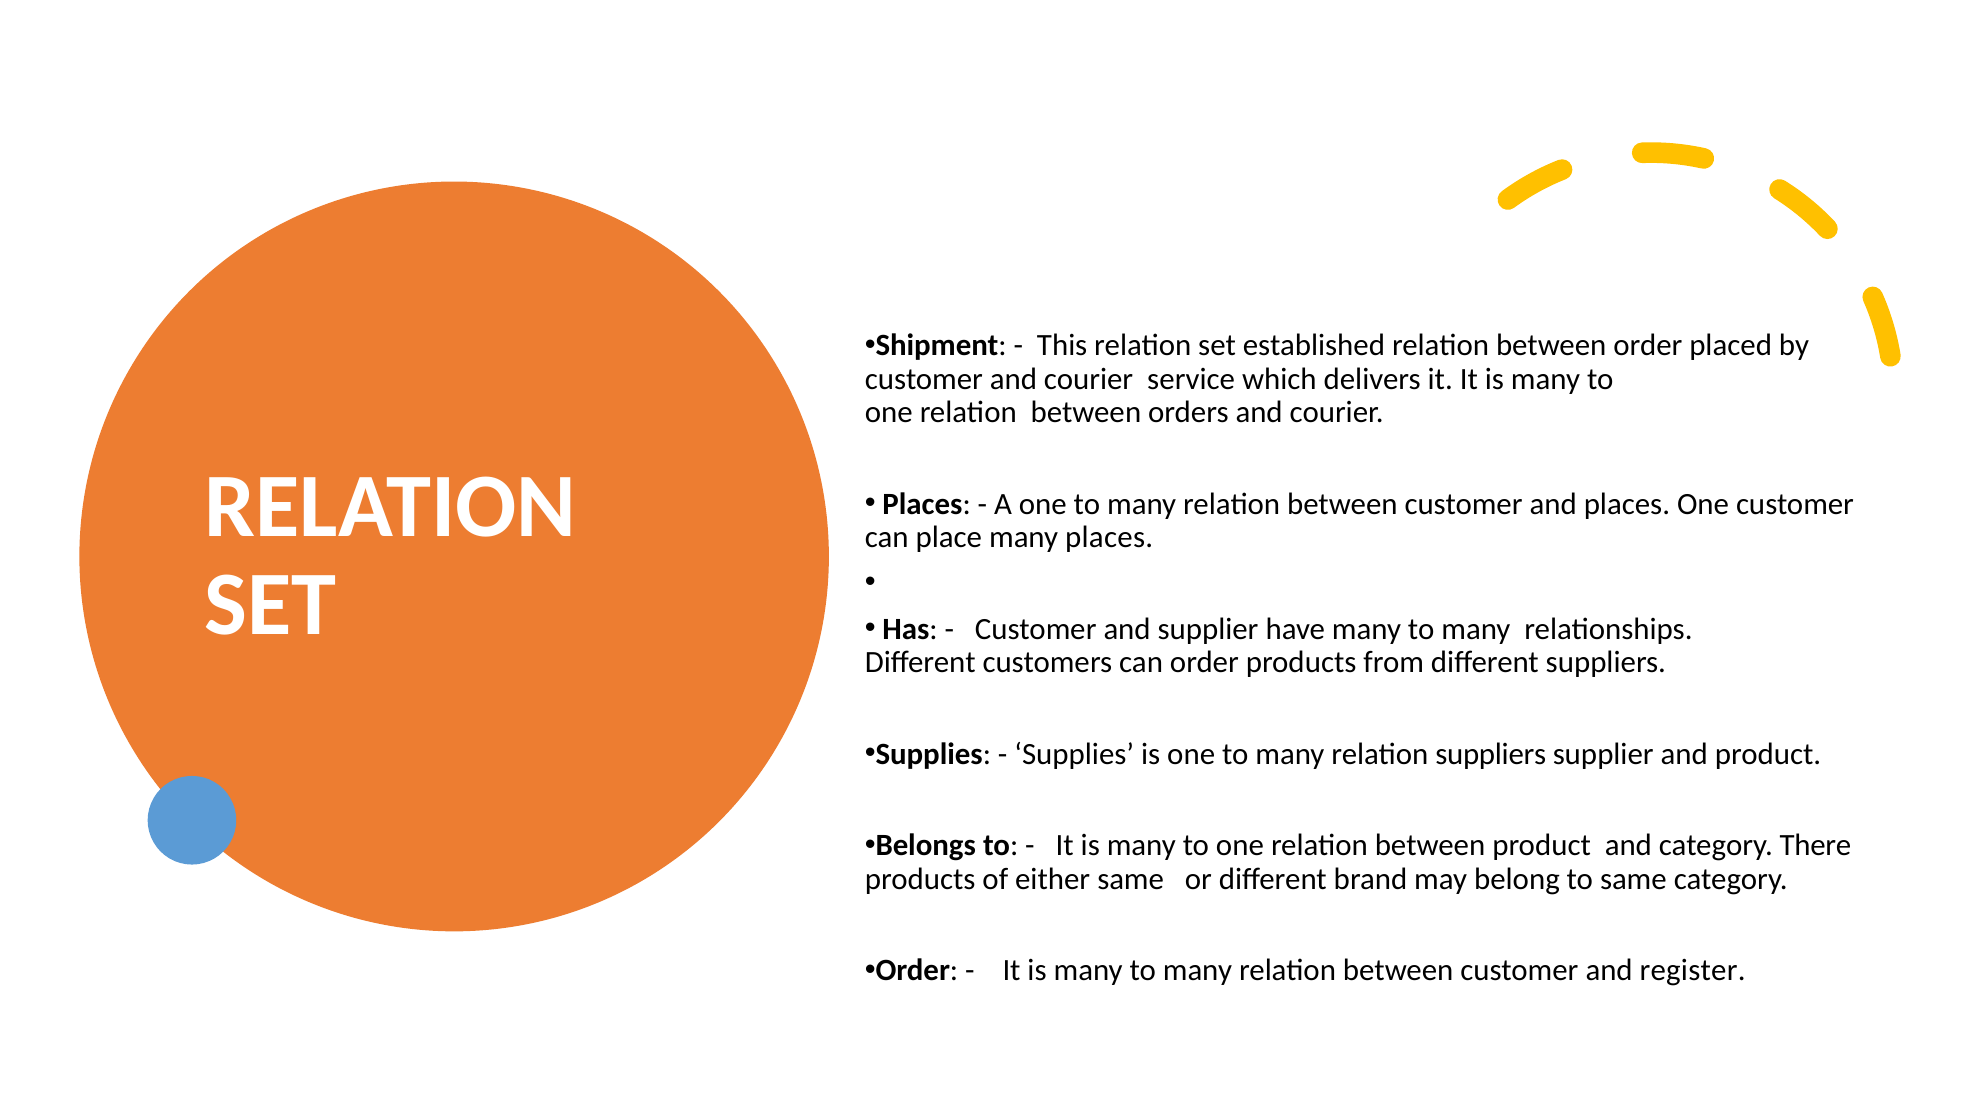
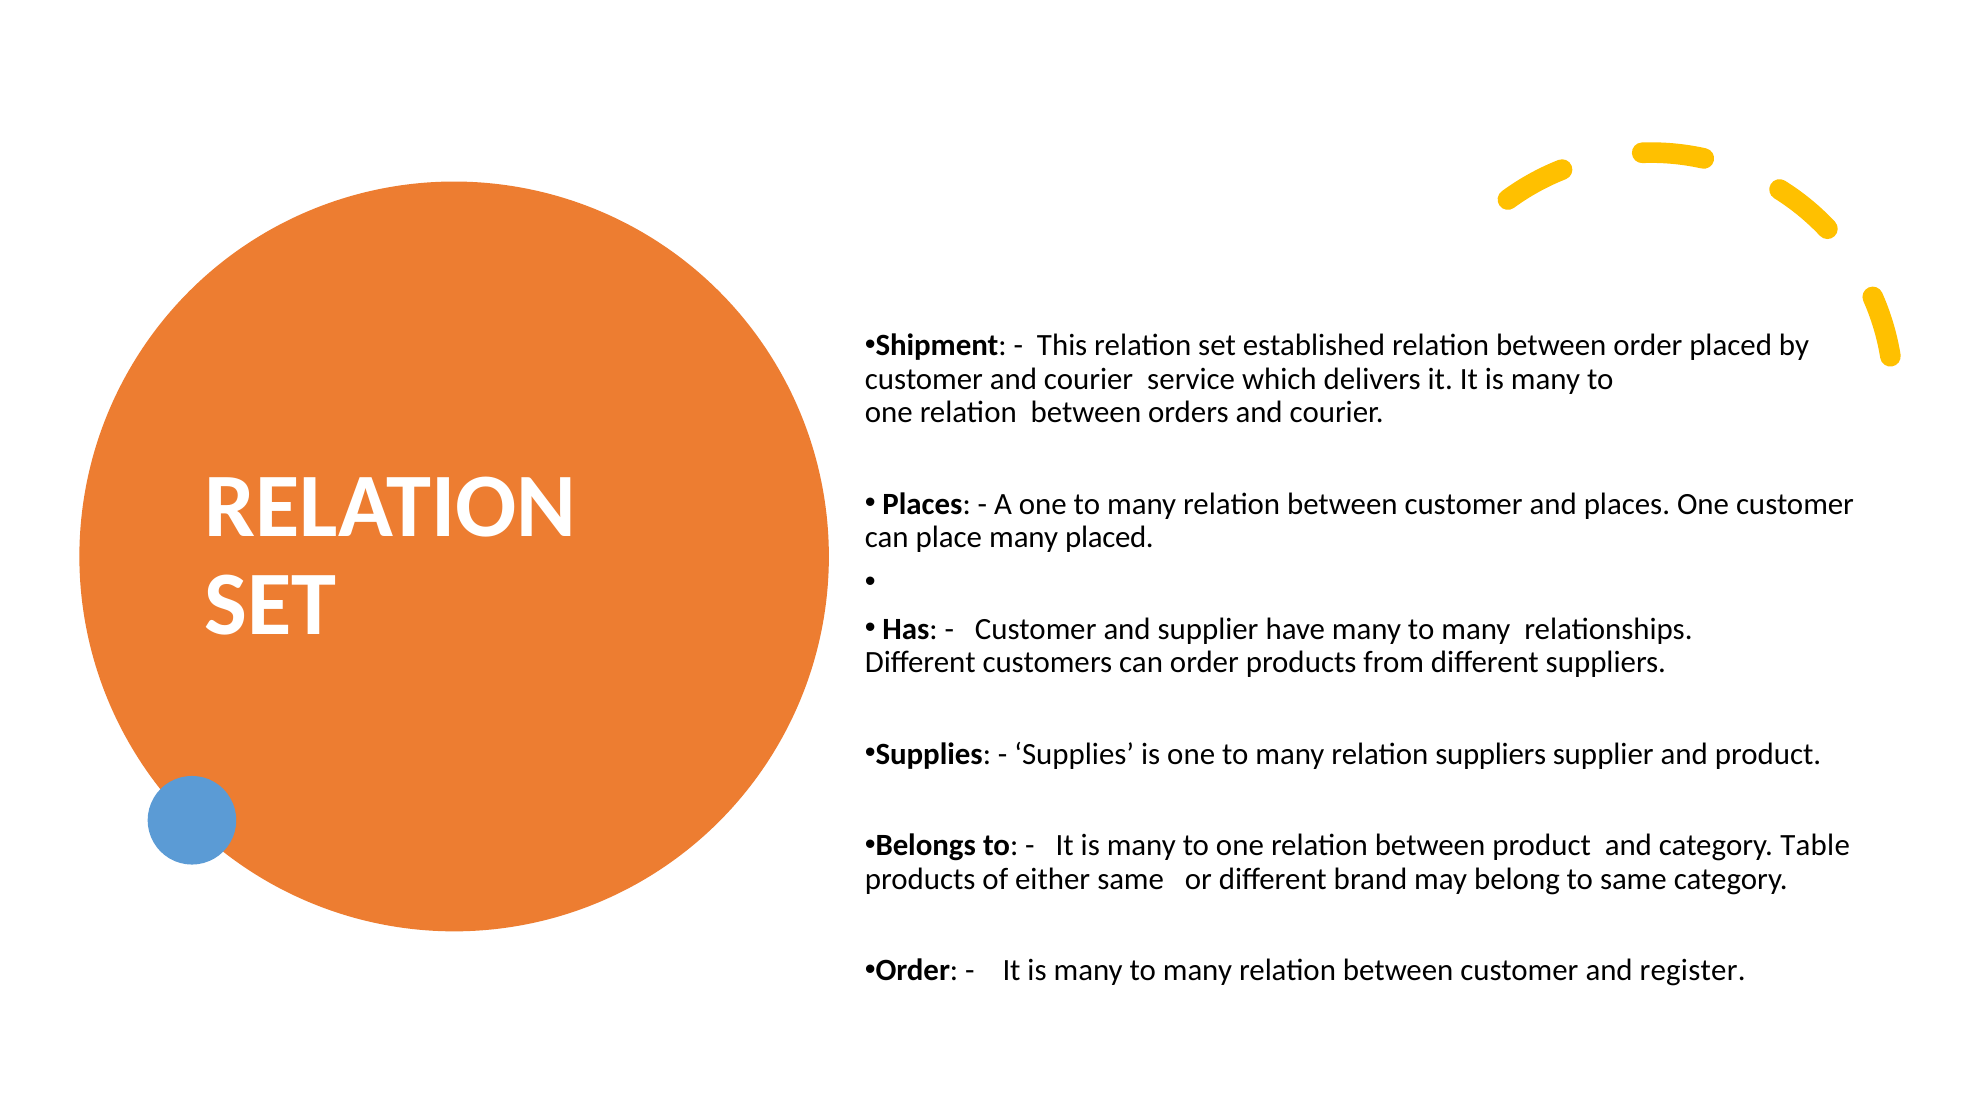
many places: places -> placed
There: There -> Table
